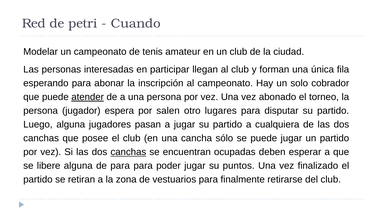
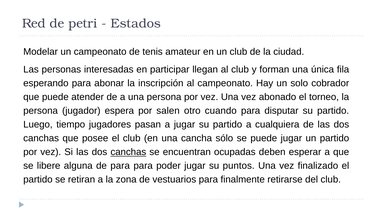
Cuando: Cuando -> Estados
atender underline: present -> none
lugares: lugares -> cuando
Luego alguna: alguna -> tiempo
